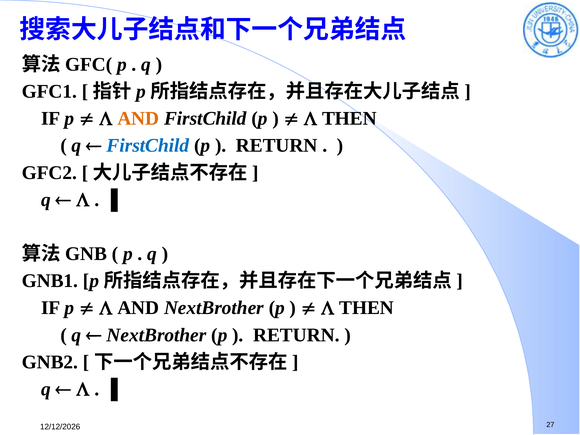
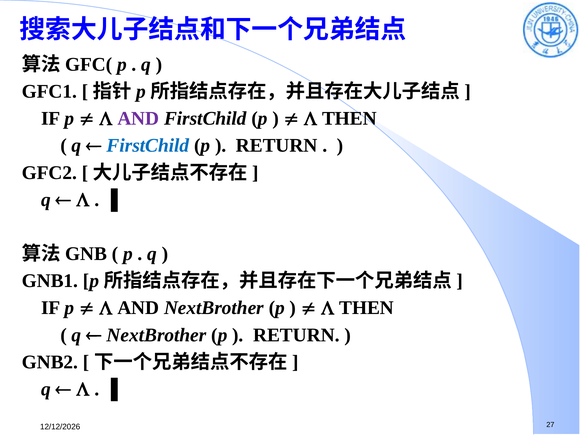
AND at (138, 119) colour: orange -> purple
